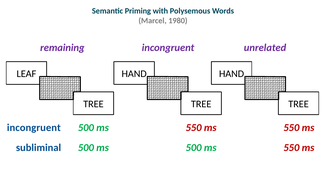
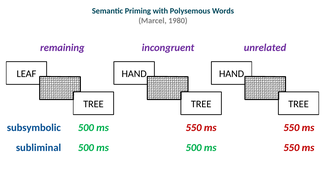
incongruent at (34, 128): incongruent -> subsymbolic
